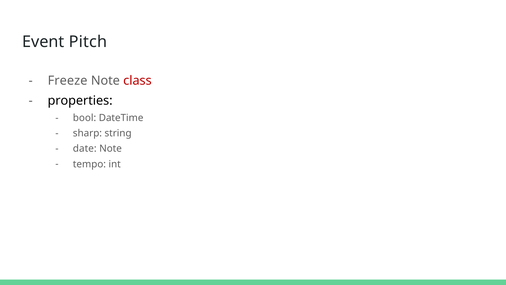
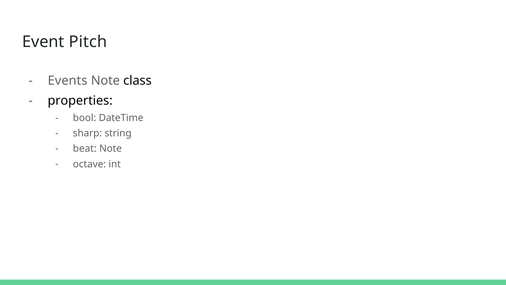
Freeze: Freeze -> Events
class colour: red -> black
date: date -> beat
tempo: tempo -> octave
